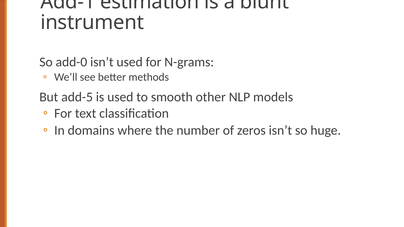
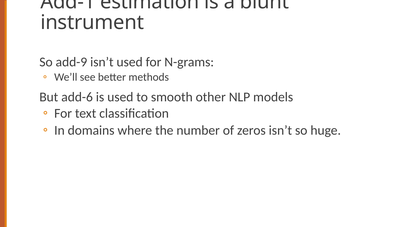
add-0: add-0 -> add-9
add-5: add-5 -> add-6
